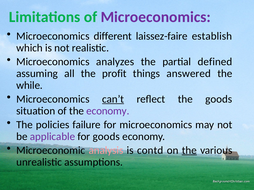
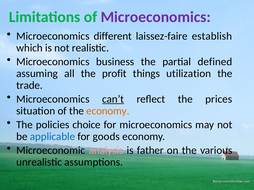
analyzes: analyzes -> business
answered: answered -> utilization
while: while -> trade
the goods: goods -> prices
economy at (108, 111) colour: purple -> orange
failure: failure -> choice
applicable colour: purple -> blue
contd: contd -> father
the at (189, 151) underline: present -> none
